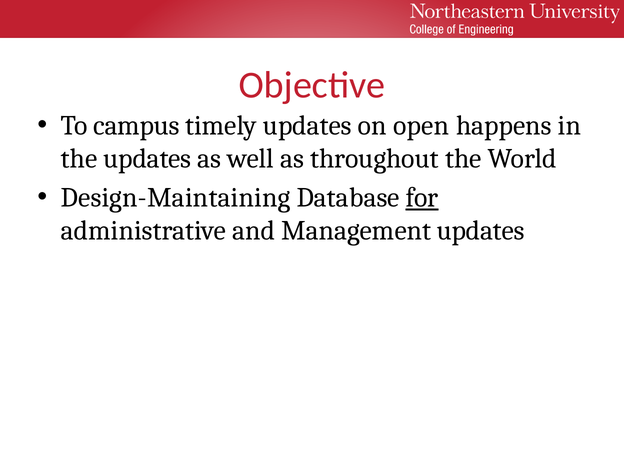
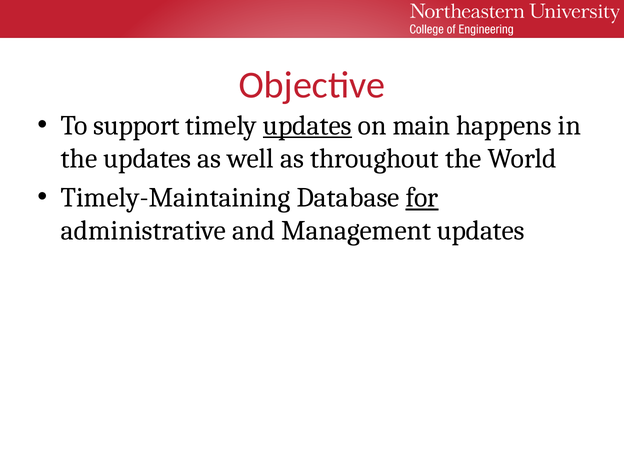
campus: campus -> support
updates at (307, 125) underline: none -> present
open: open -> main
Design-Maintaining: Design-Maintaining -> Timely-Maintaining
